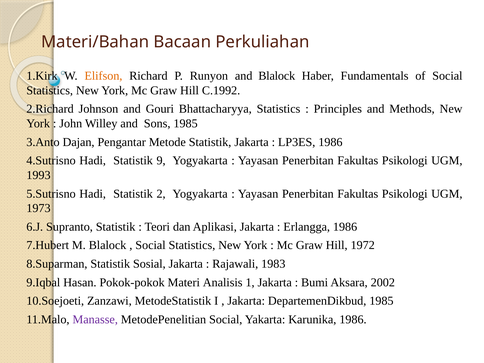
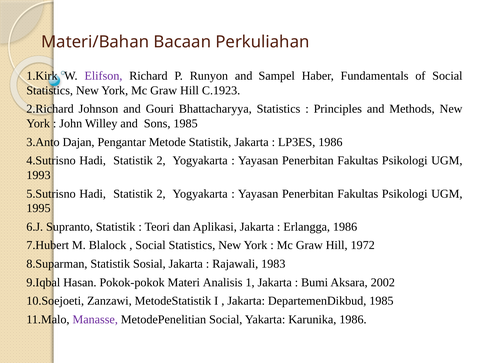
Elifson colour: orange -> purple
and Blalock: Blalock -> Sampel
C.1992: C.1992 -> C.1923
4.Sutrisno Hadi Statistik 9: 9 -> 2
1973: 1973 -> 1995
